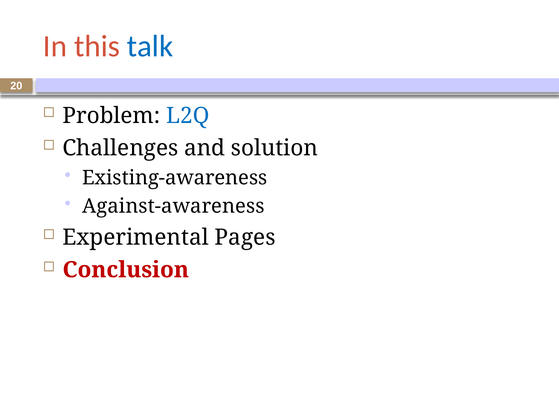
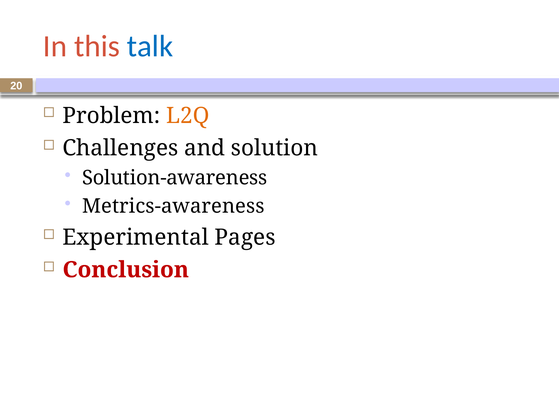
L2Q colour: blue -> orange
Existing-awareness: Existing-awareness -> Solution-awareness
Against-awareness: Against-awareness -> Metrics-awareness
